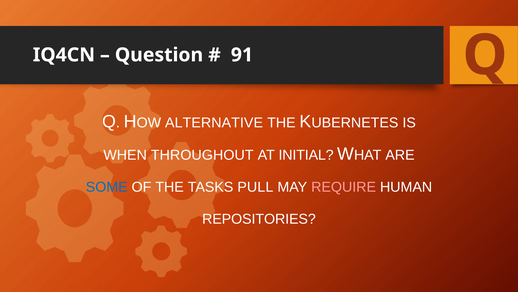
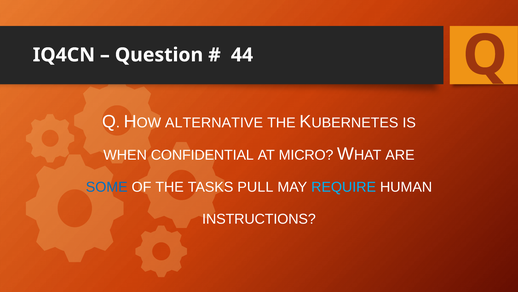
91: 91 -> 44
THROUGHOUT: THROUGHOUT -> CONFIDENTIAL
INITIAL: INITIAL -> MICRO
REQUIRE colour: pink -> light blue
REPOSITORIES: REPOSITORIES -> INSTRUCTIONS
